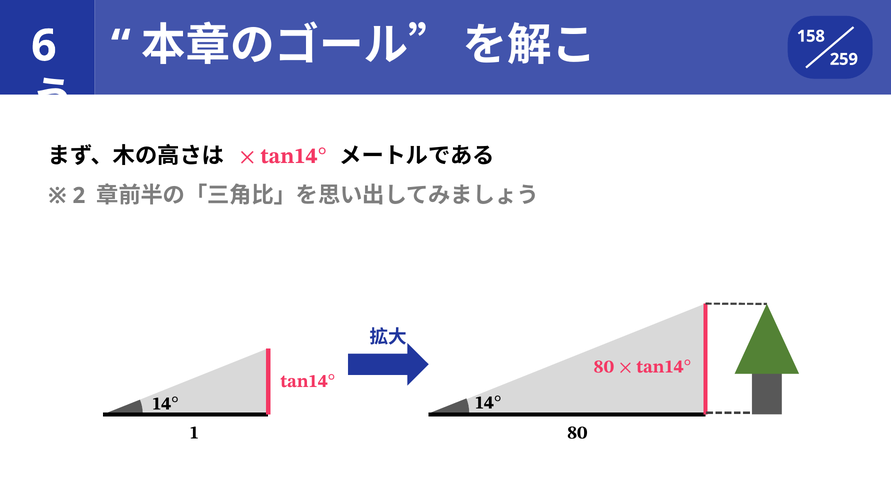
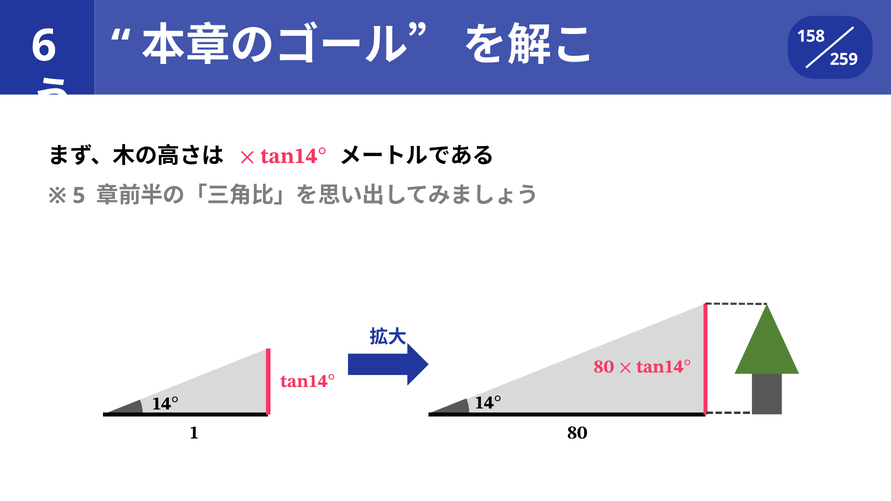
2: 2 -> 5
